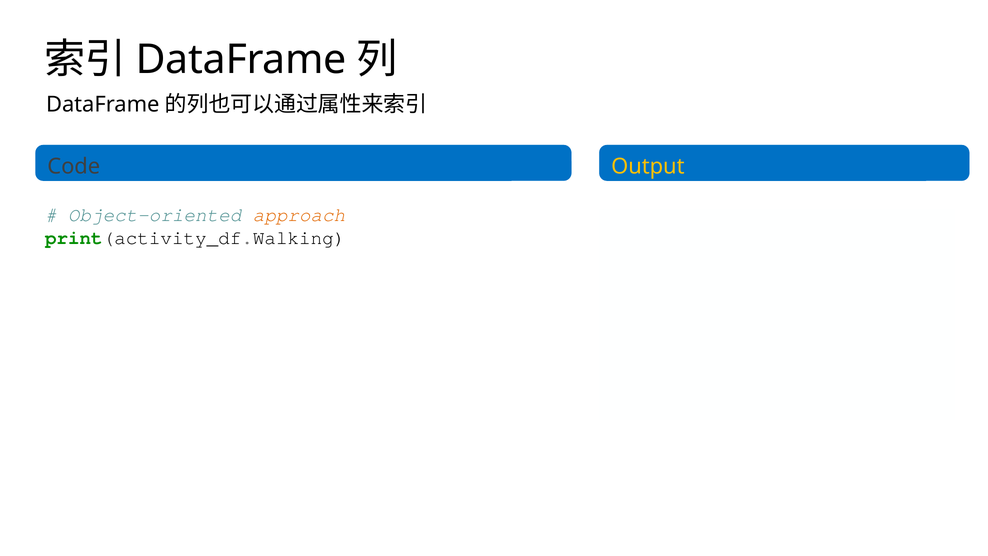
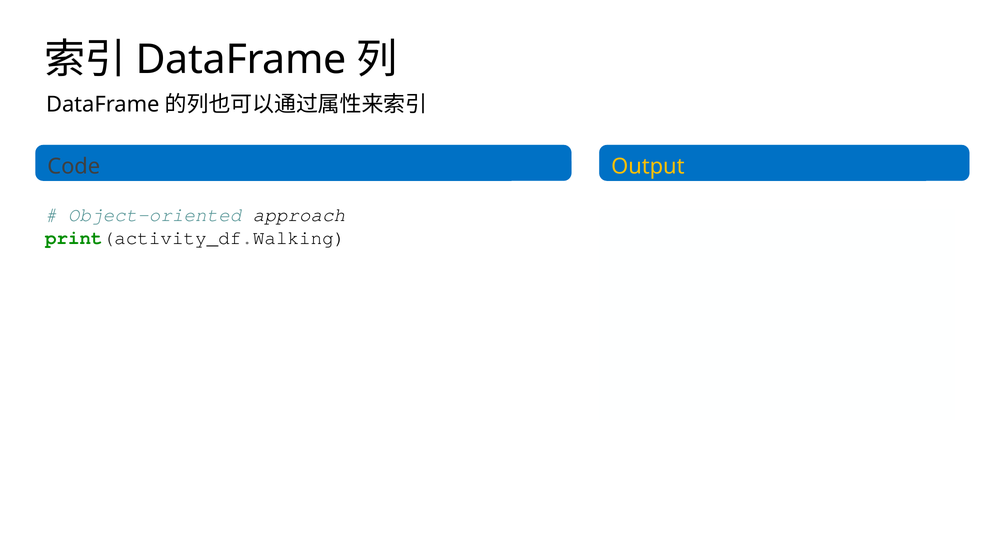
approach colour: orange -> black
